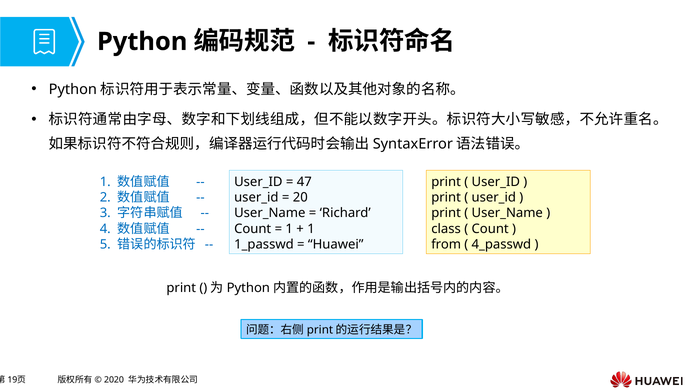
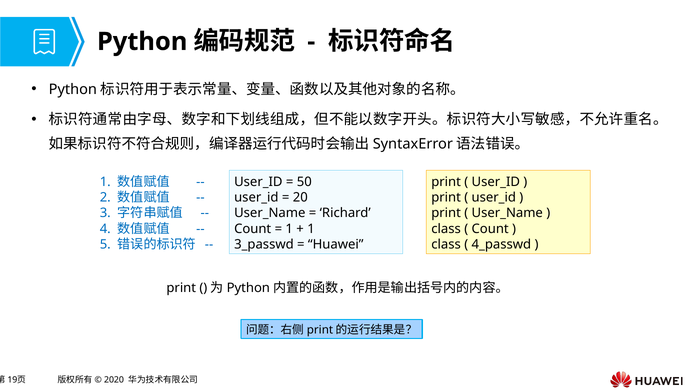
47: 47 -> 50
1_passwd: 1_passwd -> 3_passwd
from at (446, 245): from -> class
